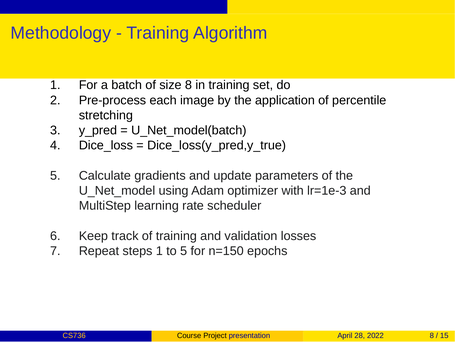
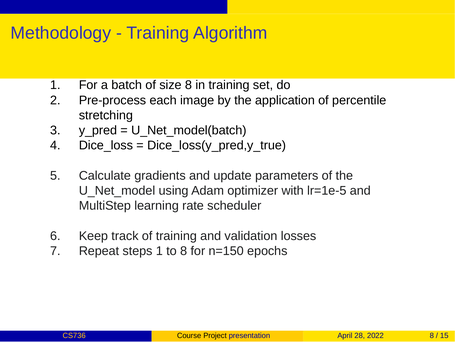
lr=1e-3: lr=1e-3 -> lr=1e-5
to 5: 5 -> 8
